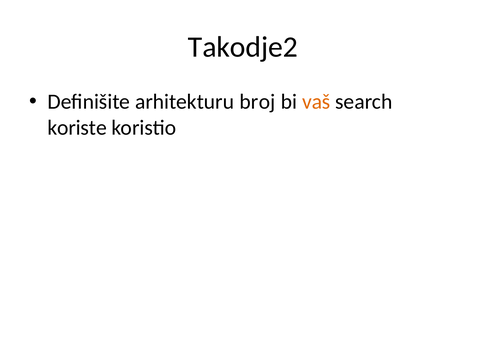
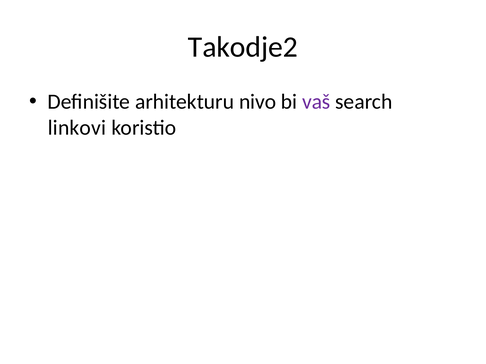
broj: broj -> nivo
vaš colour: orange -> purple
koriste: koriste -> linkovi
